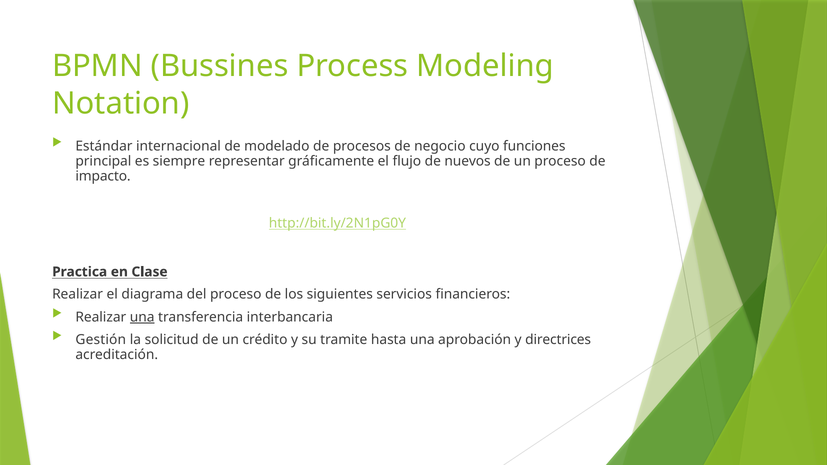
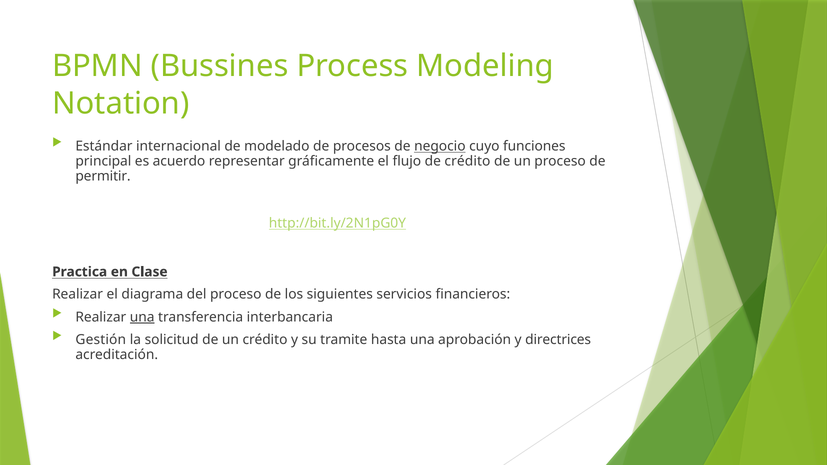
negocio underline: none -> present
siempre: siempre -> acuerdo
de nuevos: nuevos -> crédito
impacto: impacto -> permitir
